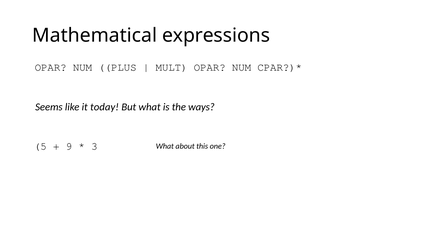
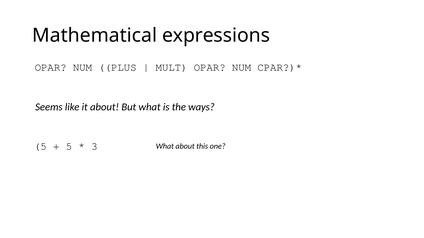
it today: today -> about
9 at (69, 147): 9 -> 5
